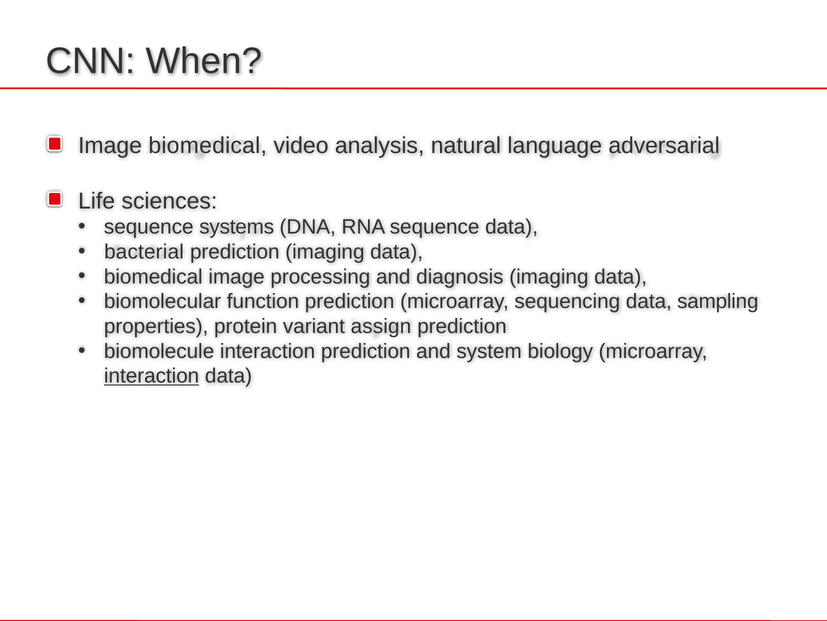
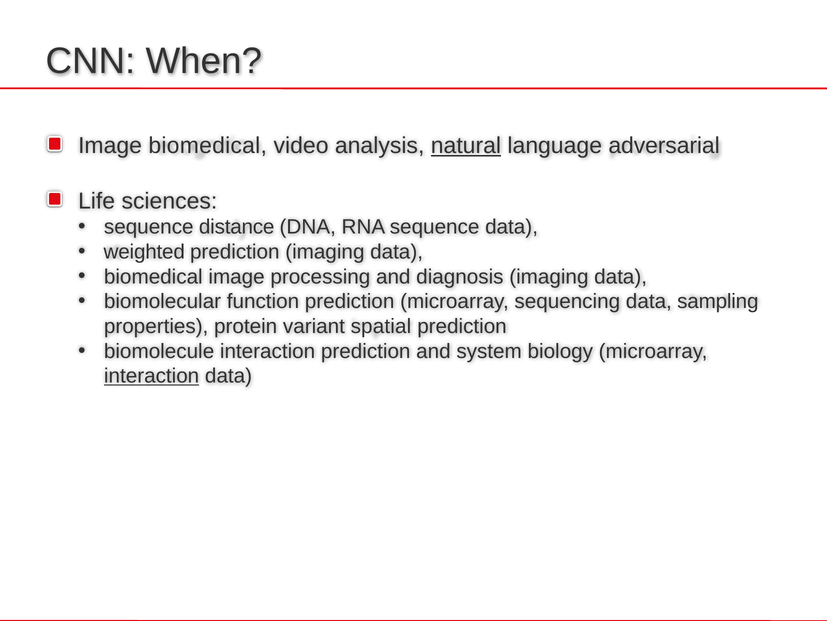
natural underline: none -> present
systems: systems -> distance
bacterial: bacterial -> weighted
assign: assign -> spatial
